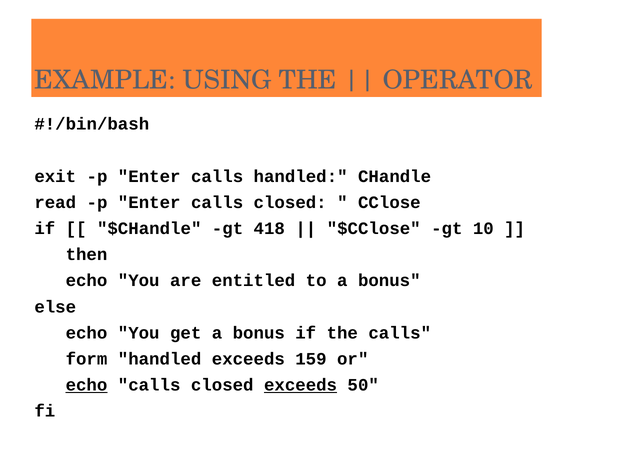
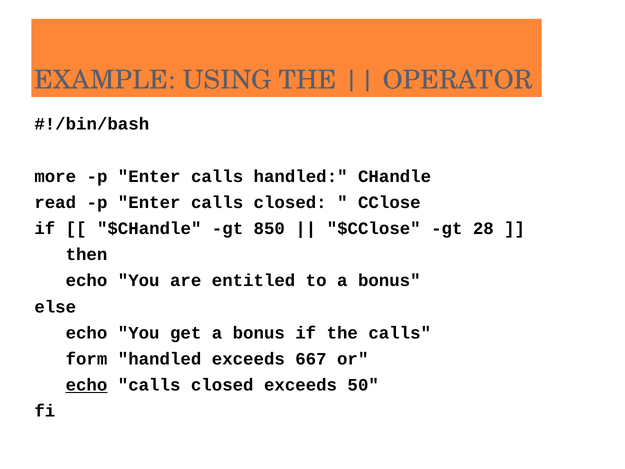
exit: exit -> more
418: 418 -> 850
10: 10 -> 28
159: 159 -> 667
exceeds at (301, 385) underline: present -> none
